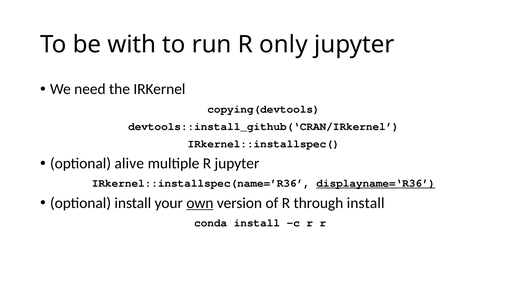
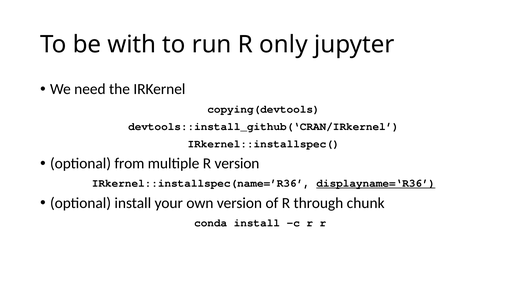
alive: alive -> from
R jupyter: jupyter -> version
own underline: present -> none
through install: install -> chunk
